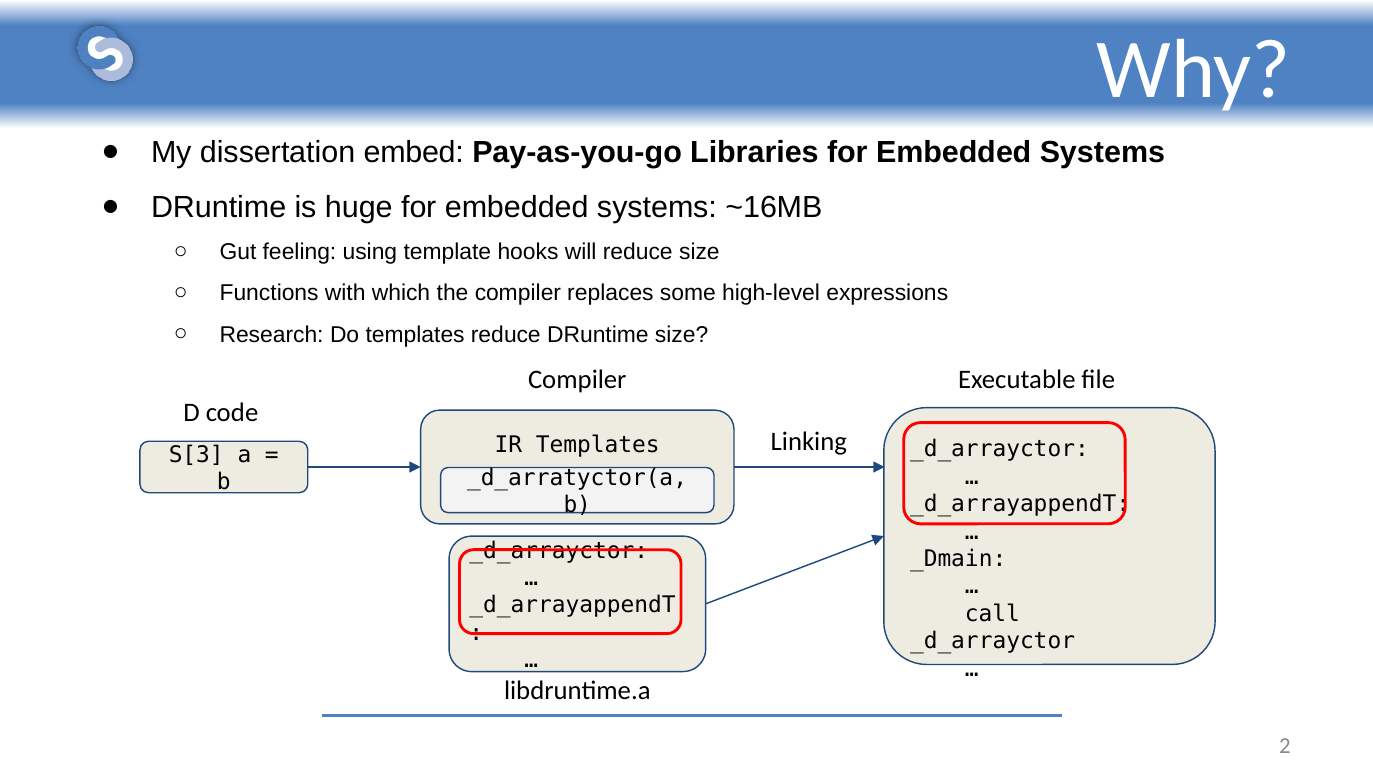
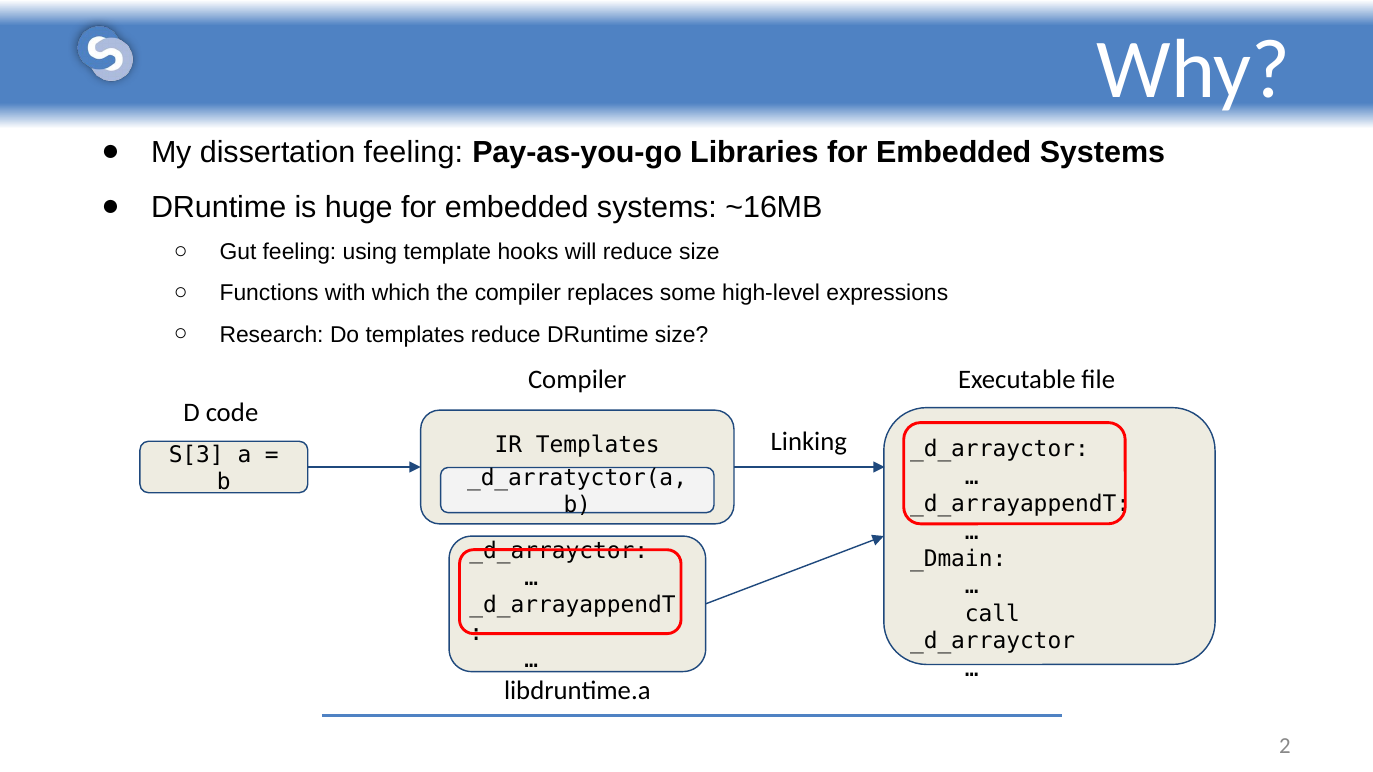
dissertation embed: embed -> feeling
